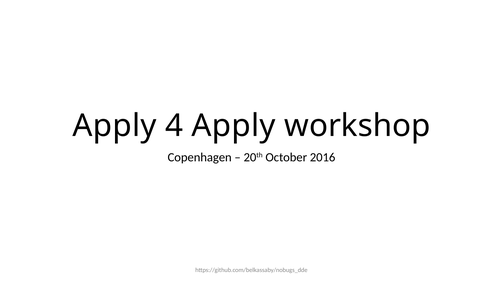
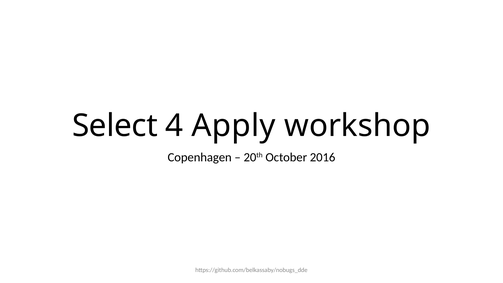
Apply at (115, 126): Apply -> Select
